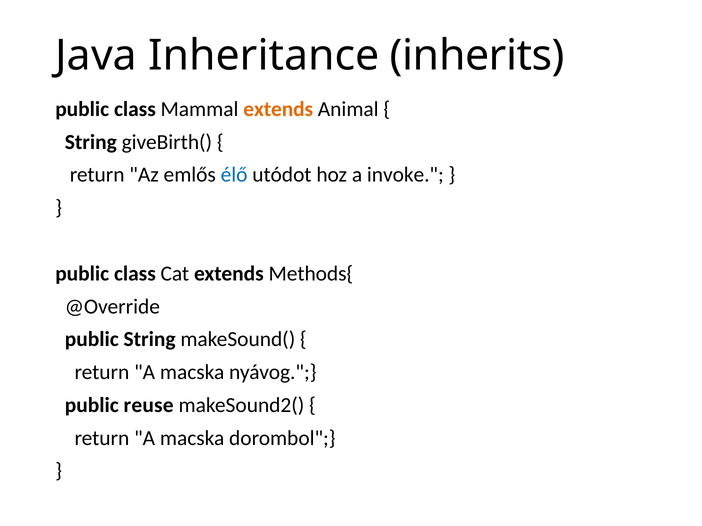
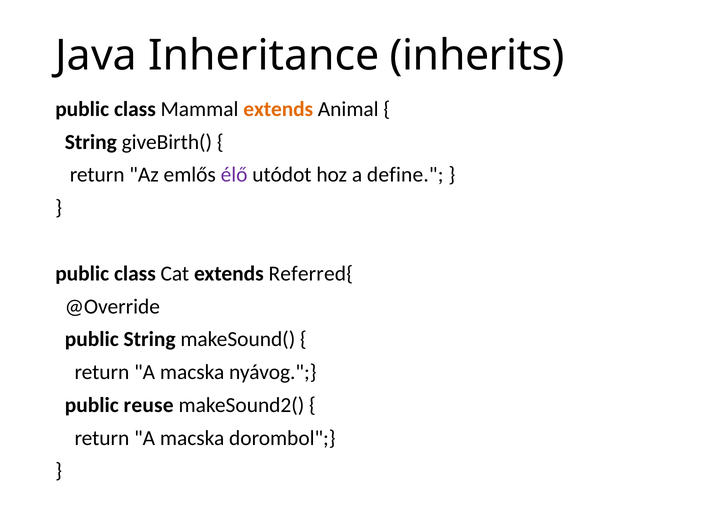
élő colour: blue -> purple
invoke: invoke -> define
Methods{: Methods{ -> Referred{
